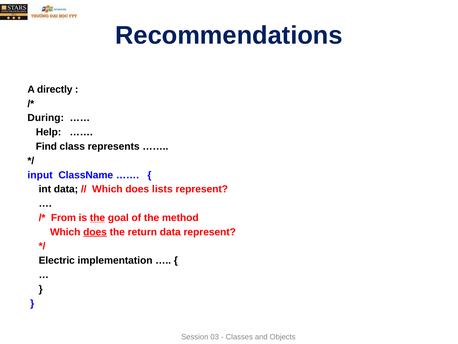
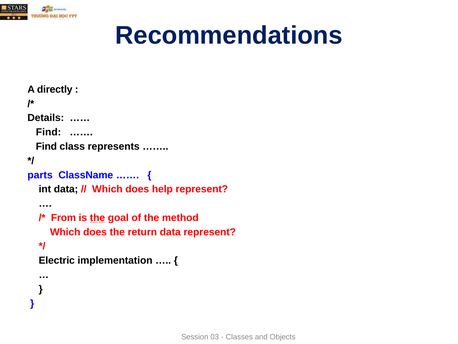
During: During -> Details
Help at (49, 132): Help -> Find
input: input -> parts
lists: lists -> help
does at (95, 232) underline: present -> none
